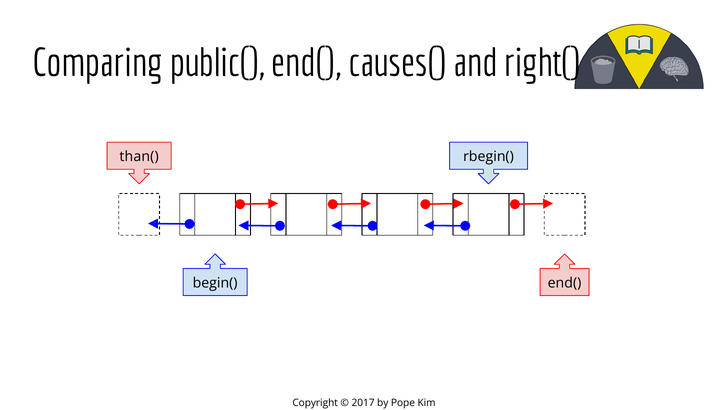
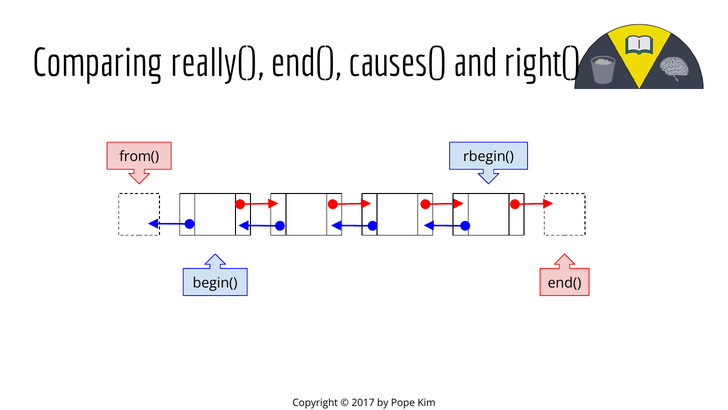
public(: public( -> really(
than(: than( -> from(
